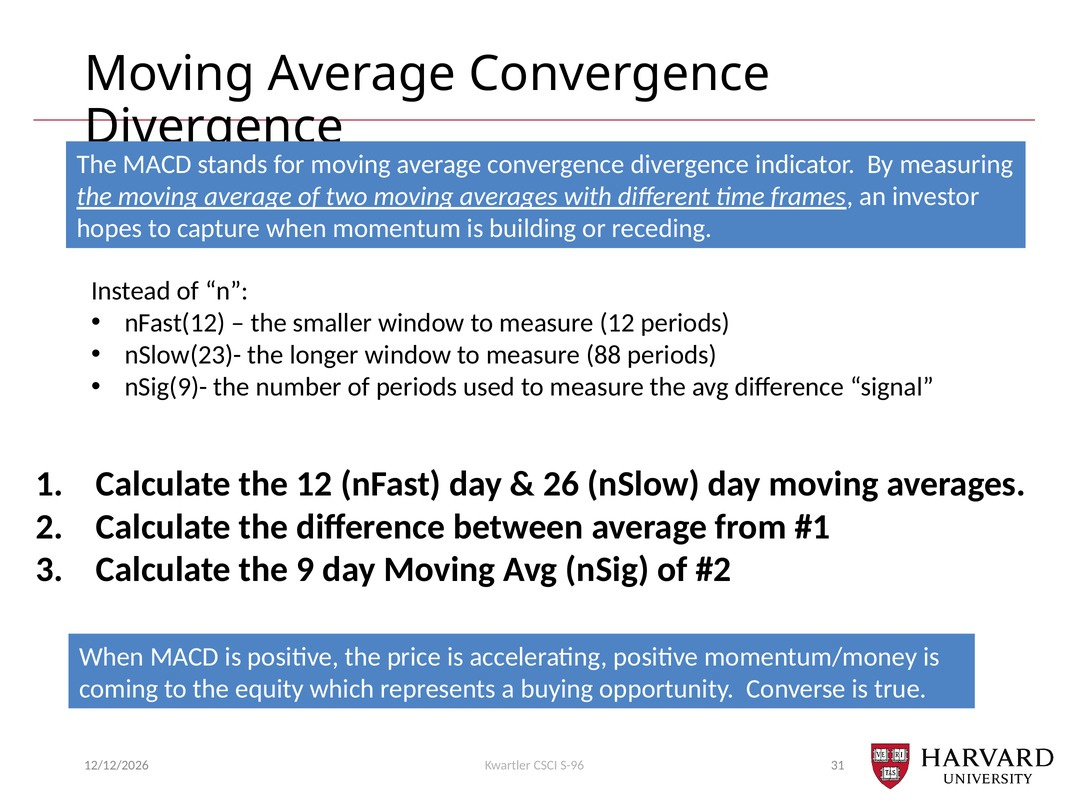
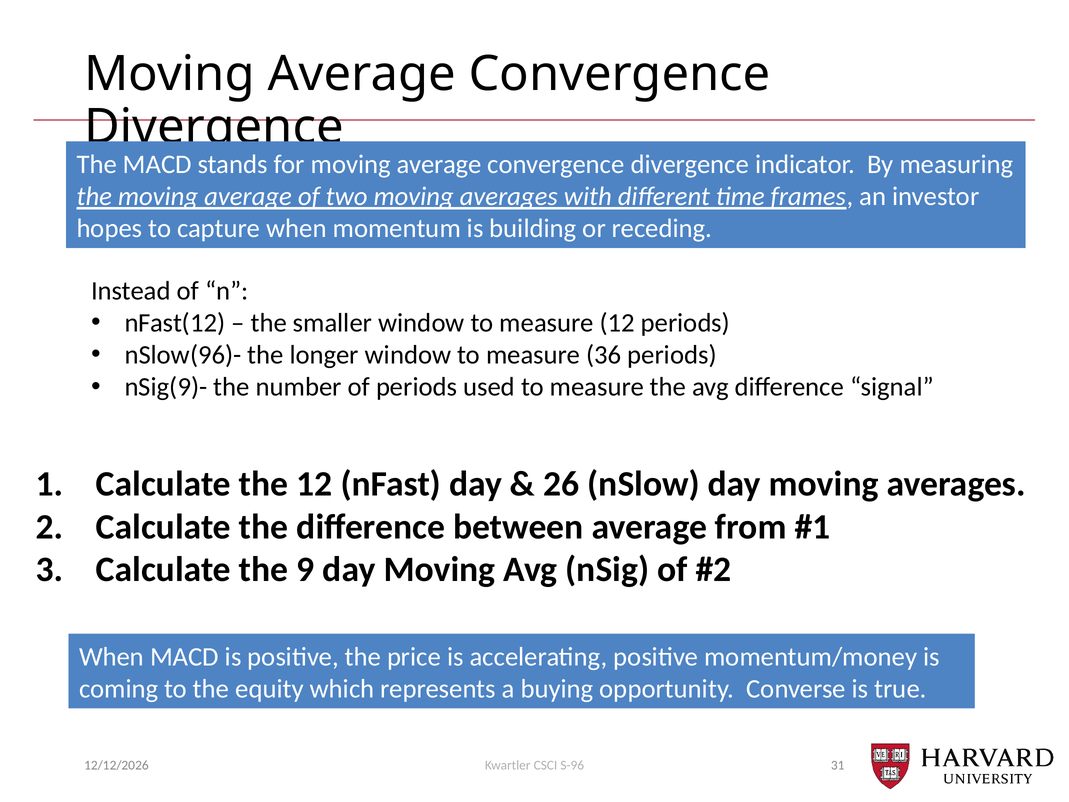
nSlow(23)-: nSlow(23)- -> nSlow(96)-
88: 88 -> 36
